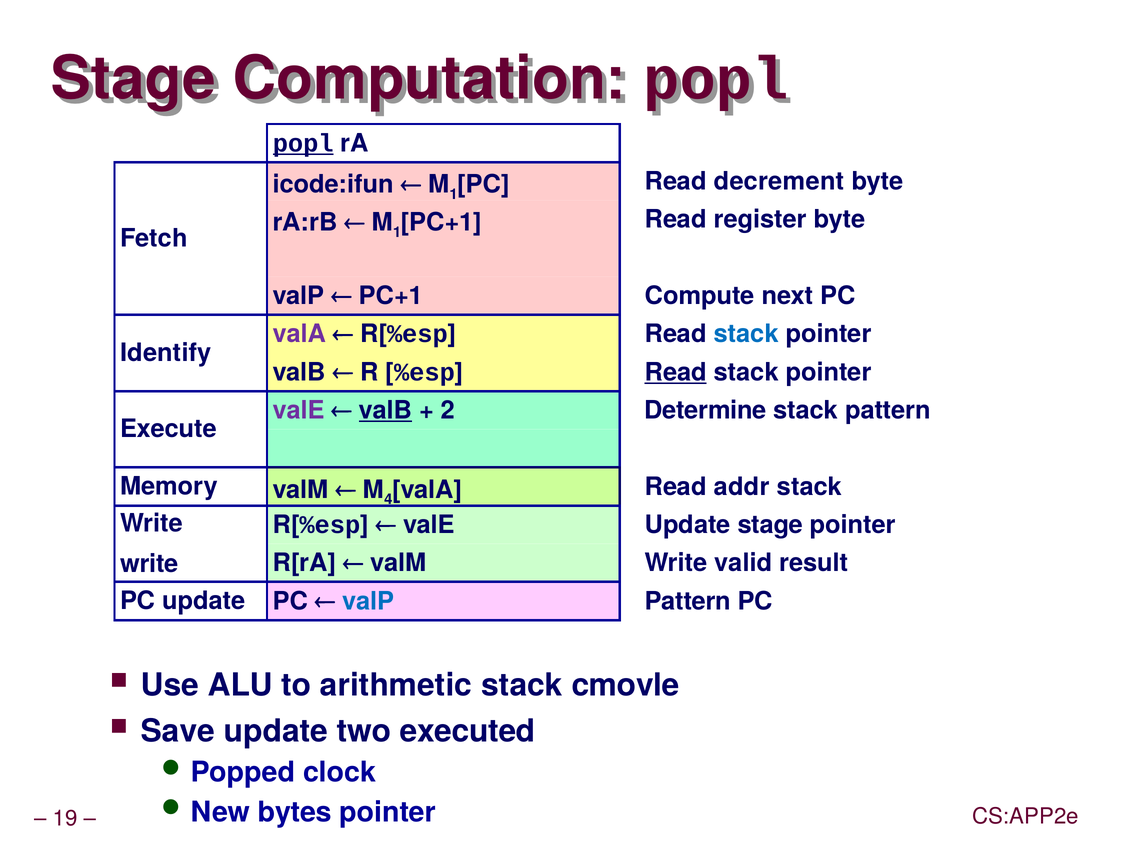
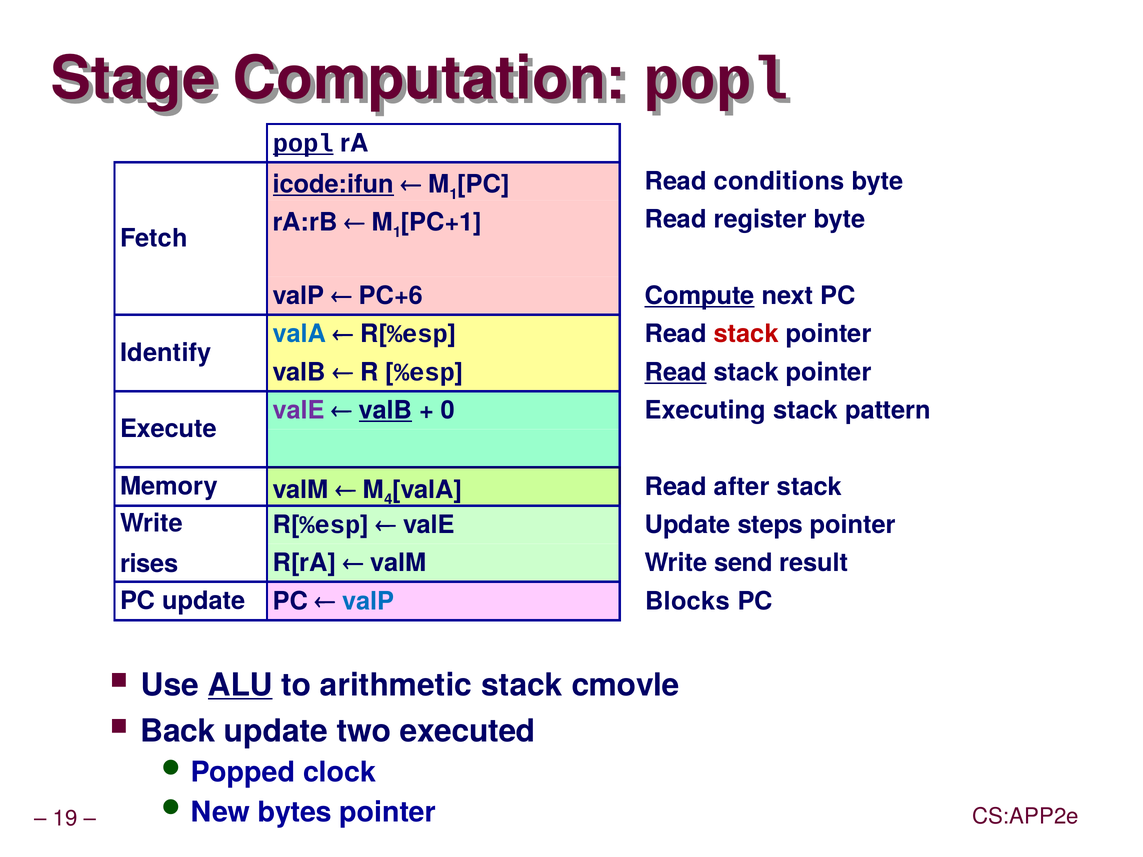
decrement: decrement -> conditions
icode:ifun underline: none -> present
PC+1 at (391, 296): PC+1 -> PC+6
Compute underline: none -> present
valA at (299, 334) colour: purple -> blue
stack at (746, 334) colour: blue -> red
2: 2 -> 0
Determine: Determine -> Executing
addr: addr -> after
Update stage: stage -> steps
valid: valid -> send
write at (149, 564): write -> rises
update Pattern: Pattern -> Blocks
ALU underline: none -> present
Save: Save -> Back
